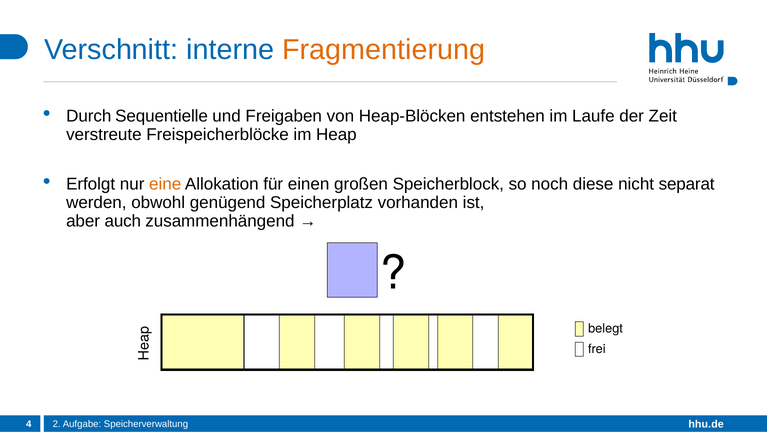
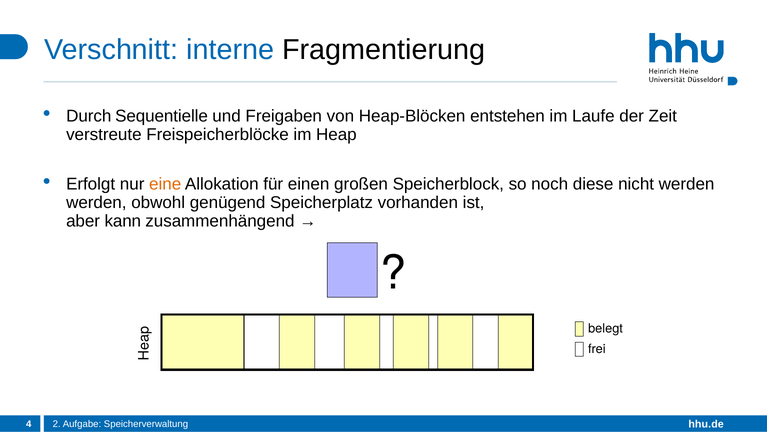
Fragmentierung colour: orange -> black
nicht separat: separat -> werden
auch: auch -> kann
